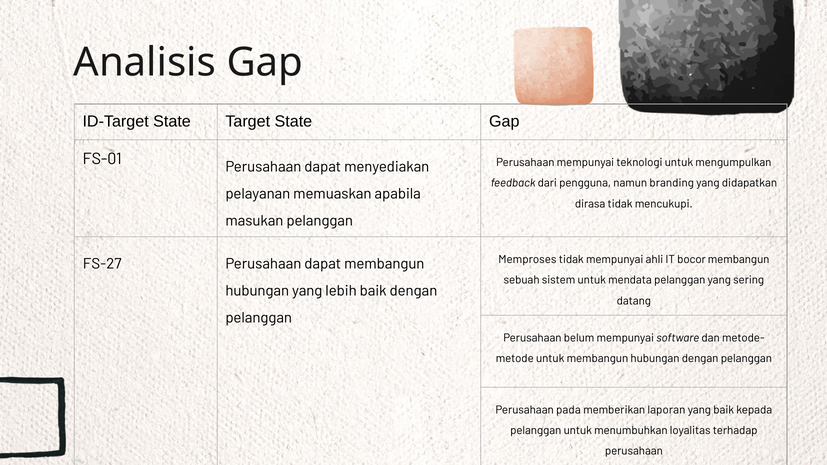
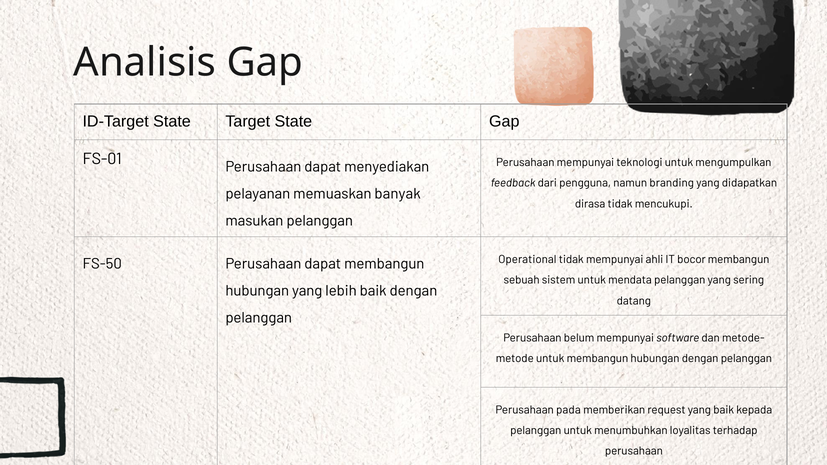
apabila: apabila -> banyak
Memproses: Memproses -> Operational
FS-27: FS-27 -> FS-50
laporan: laporan -> request
